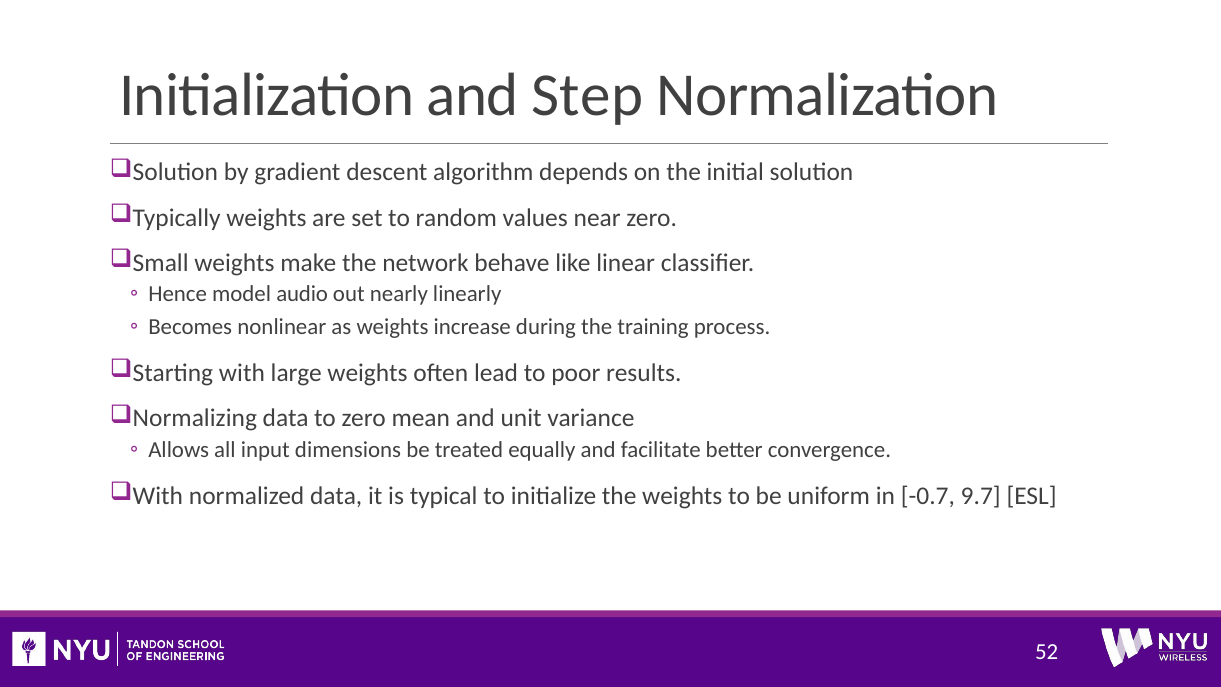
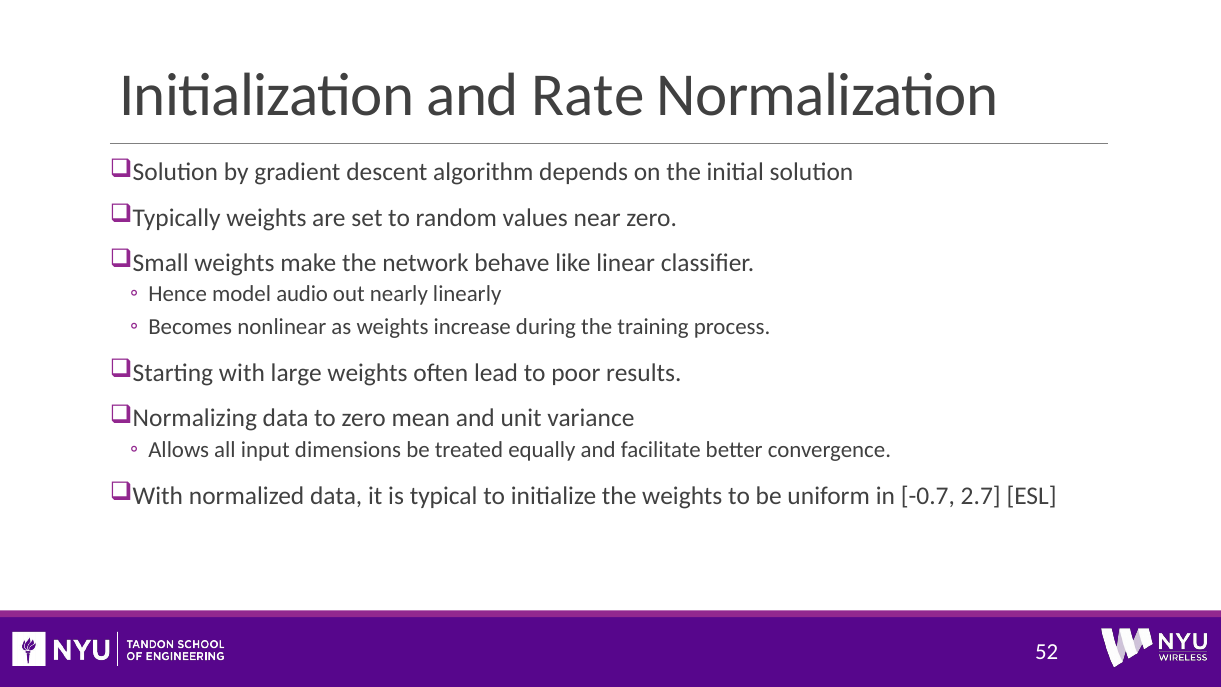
Step: Step -> Rate
9.7: 9.7 -> 2.7
